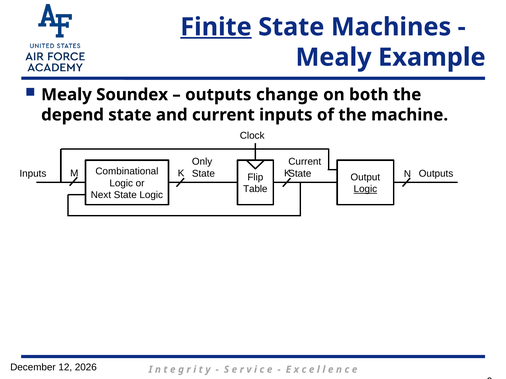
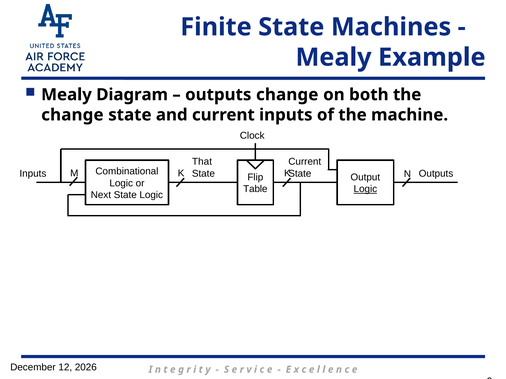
Finite underline: present -> none
Soundex: Soundex -> Diagram
depend at (73, 115): depend -> change
Only: Only -> That
